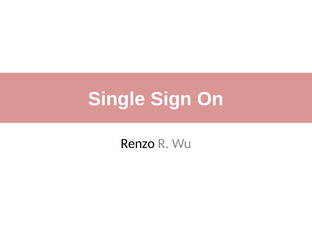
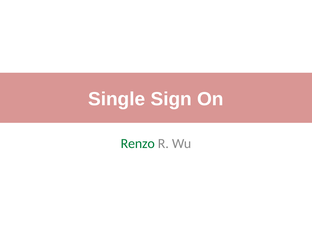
Renzo colour: black -> green
